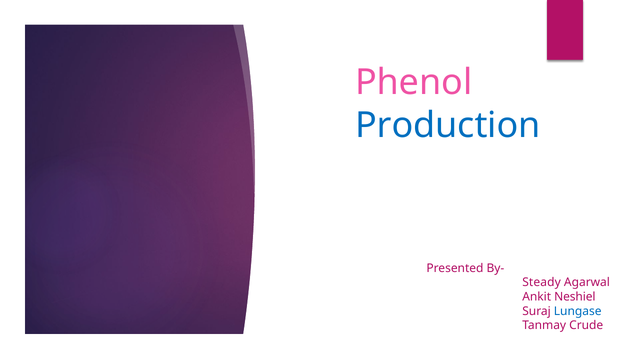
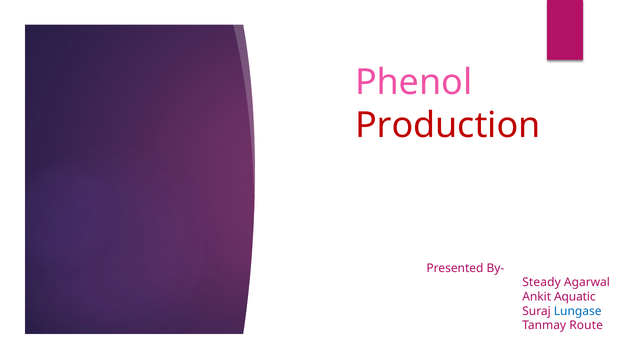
Production colour: blue -> red
Neshiel: Neshiel -> Aquatic
Crude: Crude -> Route
